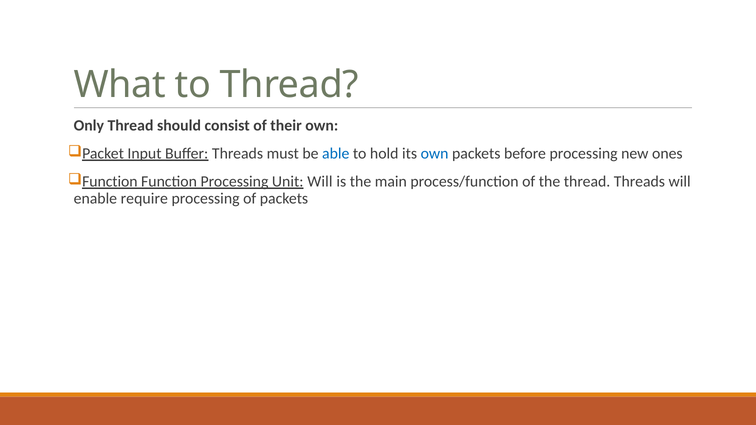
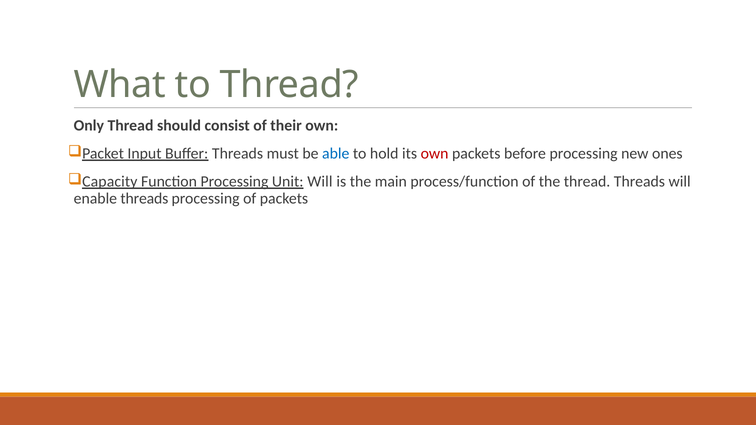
own at (435, 154) colour: blue -> red
Function at (110, 182): Function -> Capacity
enable require: require -> threads
